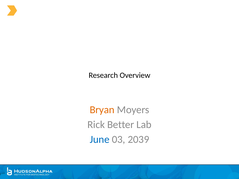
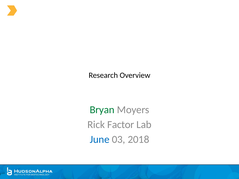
Bryan colour: orange -> green
Better: Better -> Factor
2039: 2039 -> 2018
